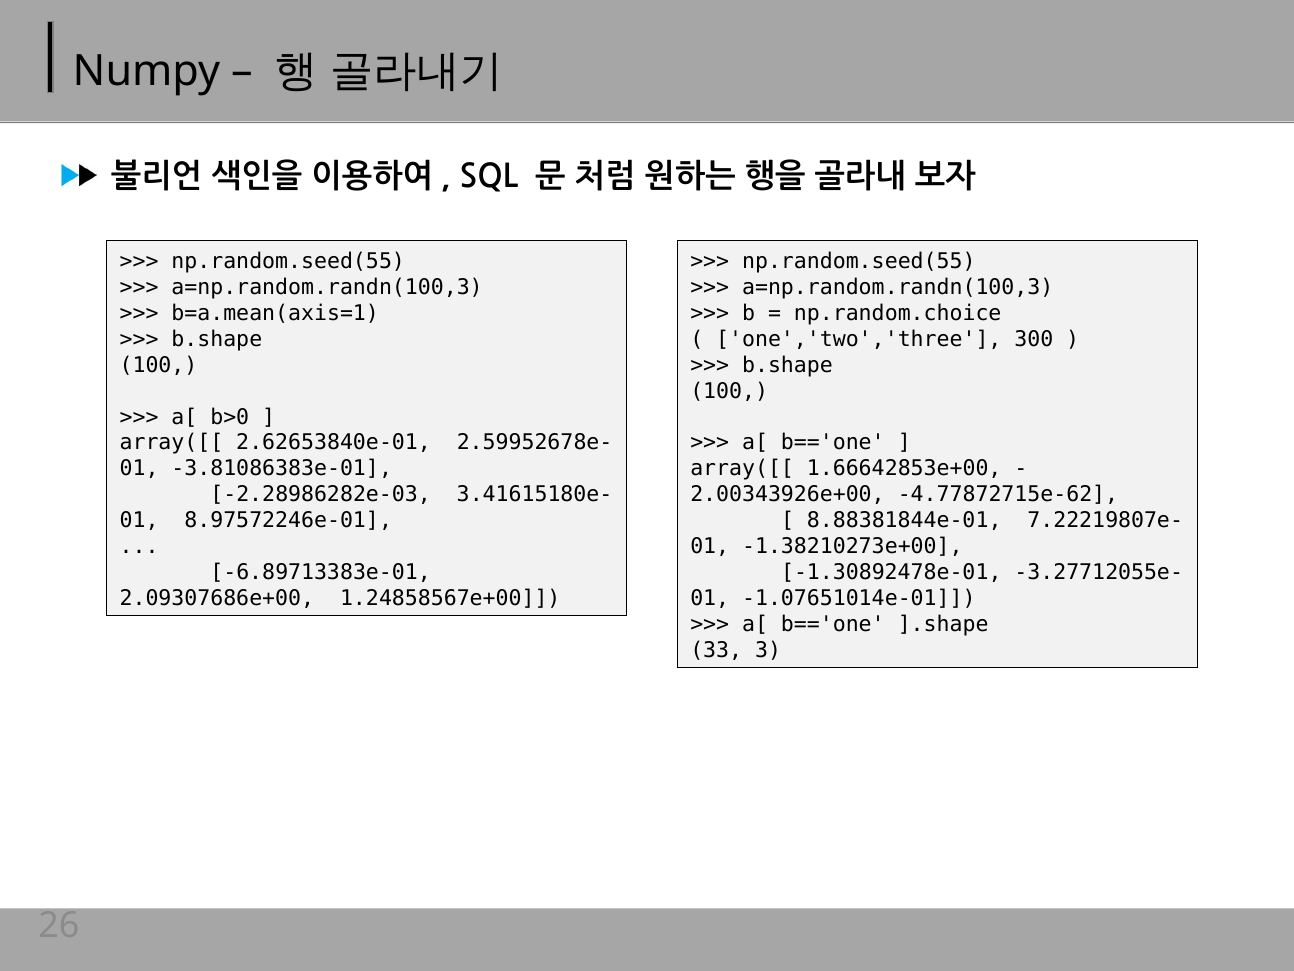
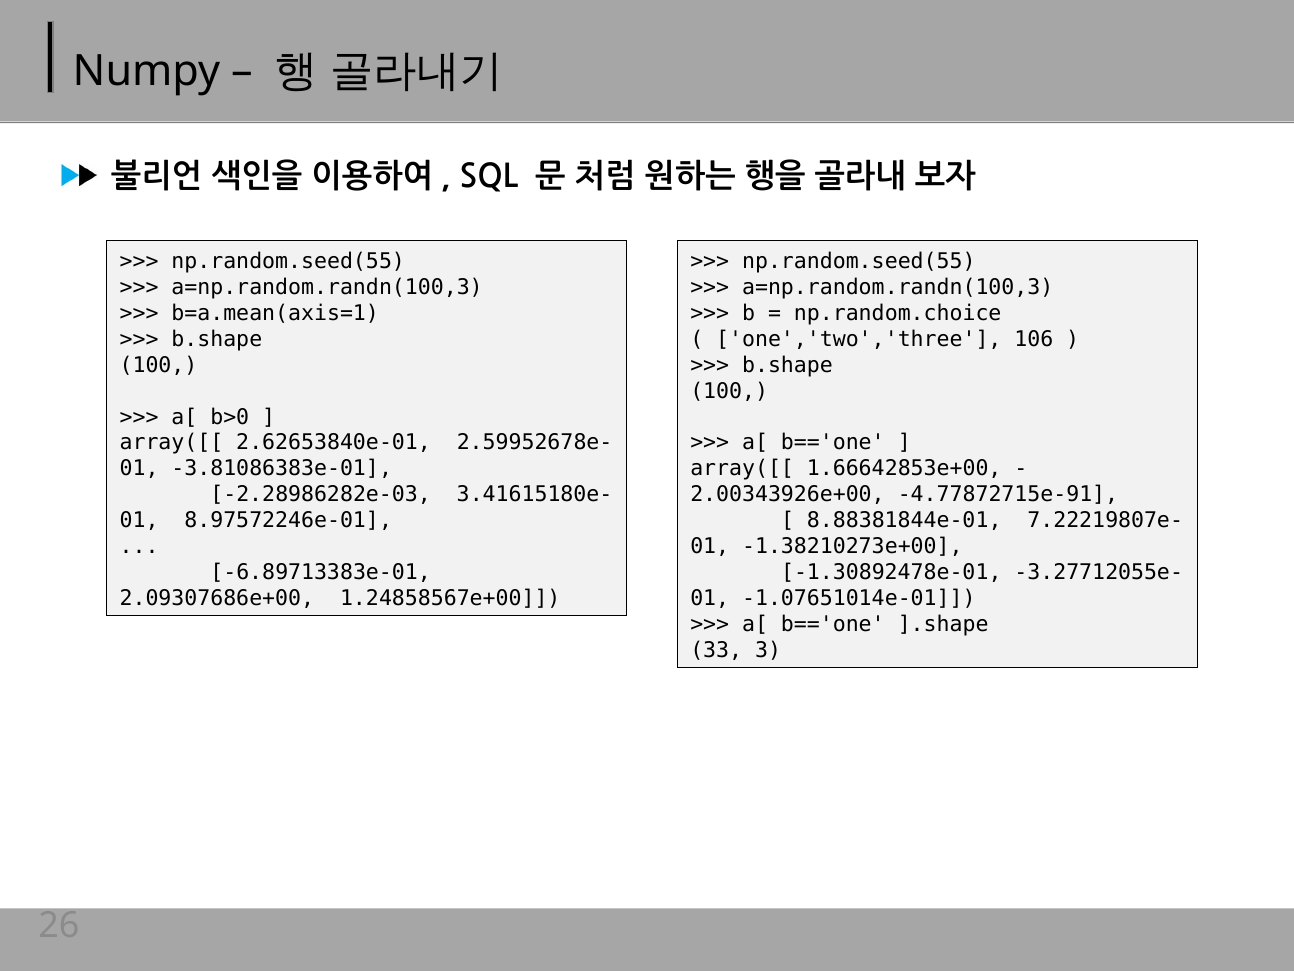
300: 300 -> 106
-4.77872715e-62: -4.77872715e-62 -> -4.77872715e-91
